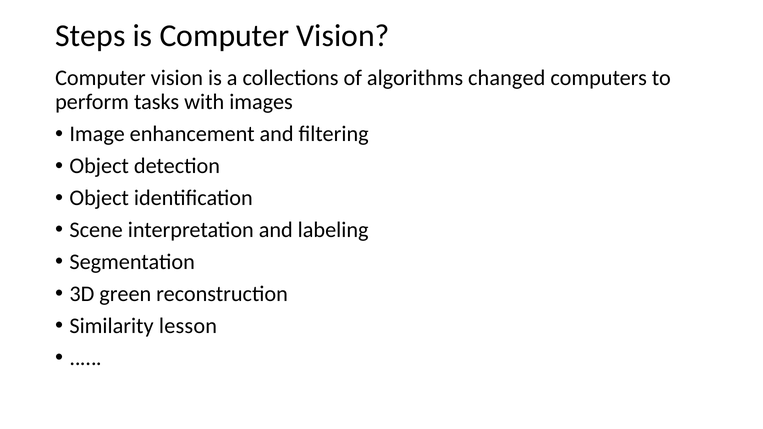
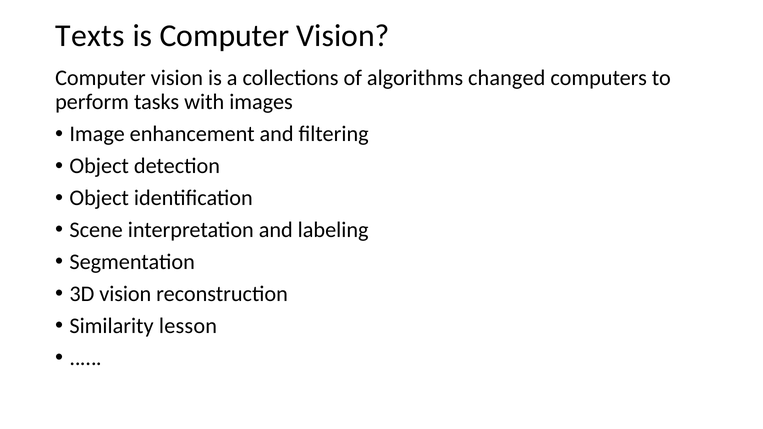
Steps: Steps -> Texts
3D green: green -> vision
